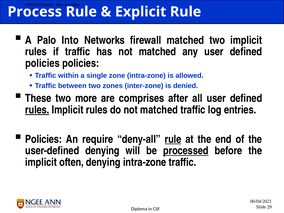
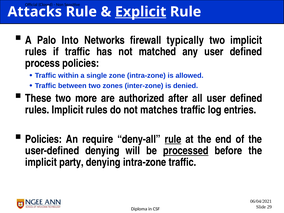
Process: Process -> Attacks
Explicit underline: none -> present
firewall matched: matched -> typically
policies at (42, 63): policies -> process
comprises: comprises -> authorized
rules at (37, 110) underline: present -> none
do not matched: matched -> matches
often: often -> party
